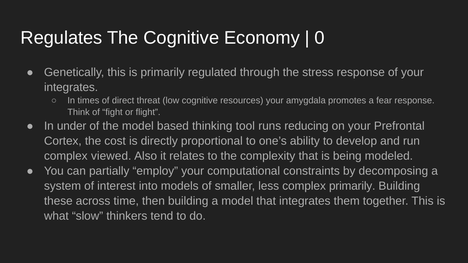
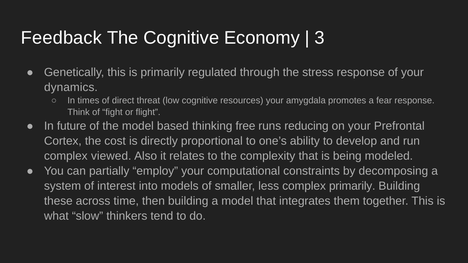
Regulates: Regulates -> Feedback
0: 0 -> 3
integrates at (71, 87): integrates -> dynamics
under: under -> future
tool: tool -> free
